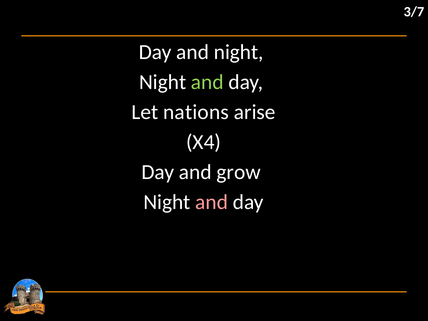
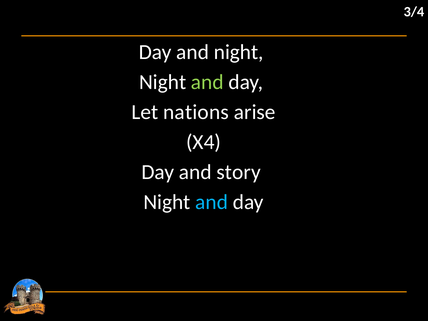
3/7: 3/7 -> 3/4
grow: grow -> story
and at (212, 202) colour: pink -> light blue
